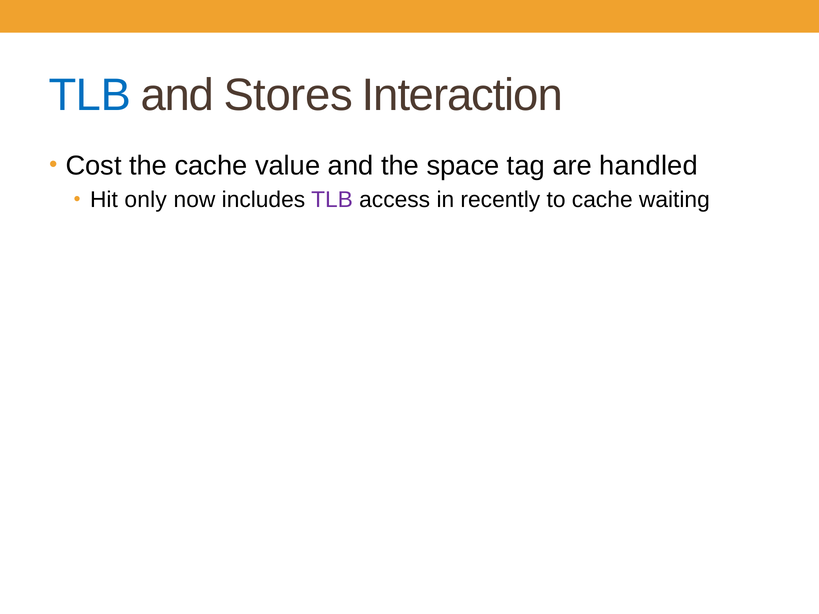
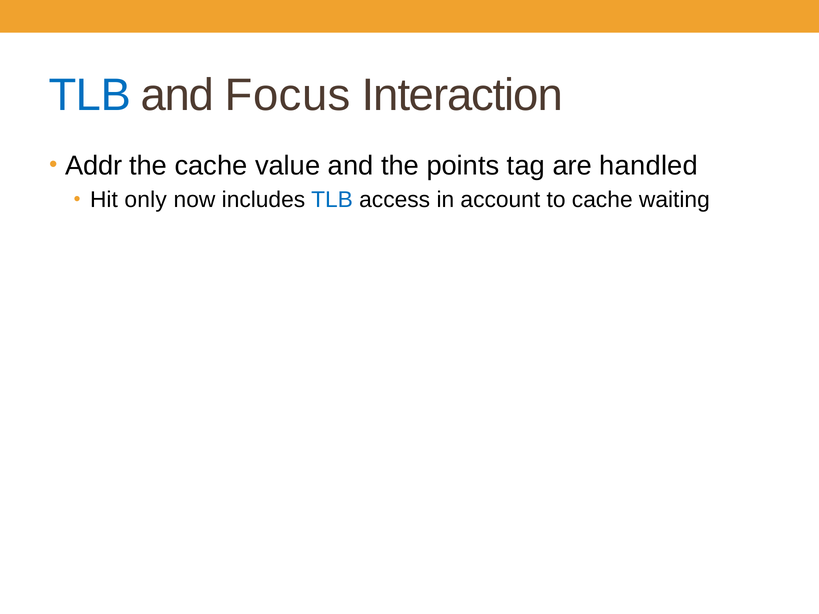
Stores: Stores -> Focus
Cost: Cost -> Addr
space: space -> points
TLB at (332, 200) colour: purple -> blue
recently: recently -> account
